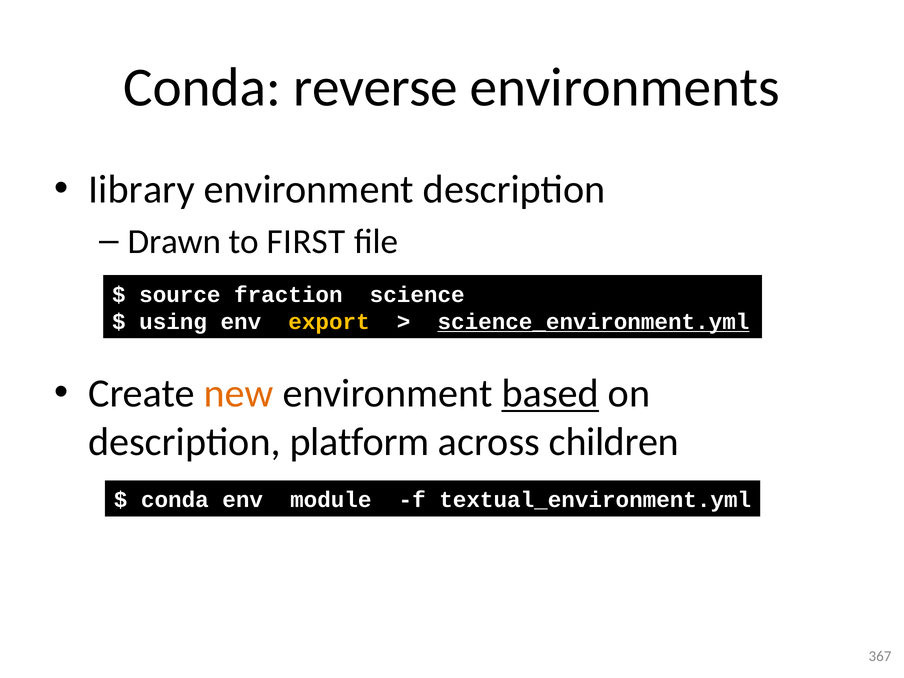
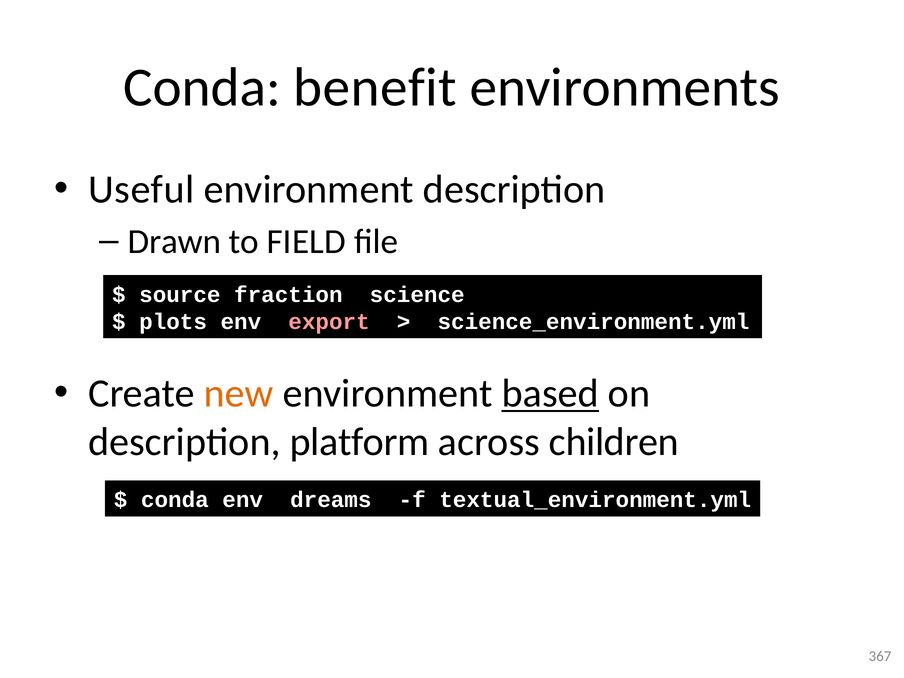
reverse: reverse -> benefit
Iibrary: Iibrary -> Useful
FIRST: FIRST -> FIELD
using: using -> plots
export colour: yellow -> pink
science_environment.yml underline: present -> none
module: module -> dreams
